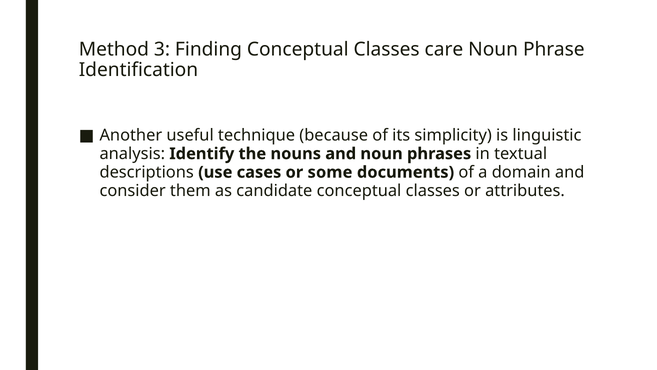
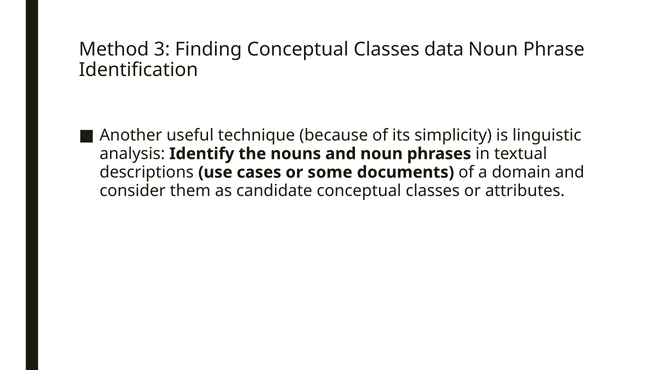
care: care -> data
